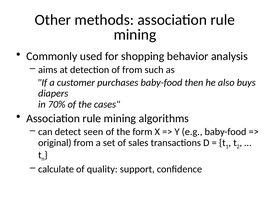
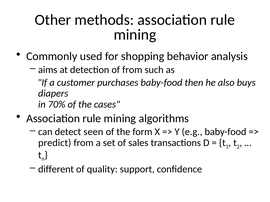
original: original -> predict
calculate: calculate -> different
